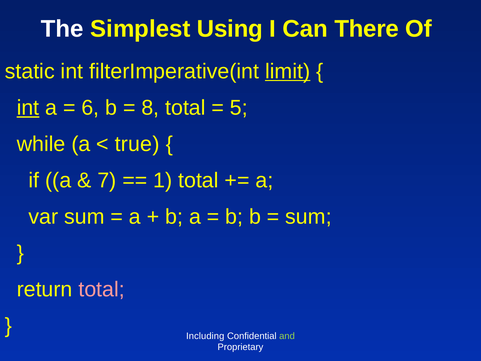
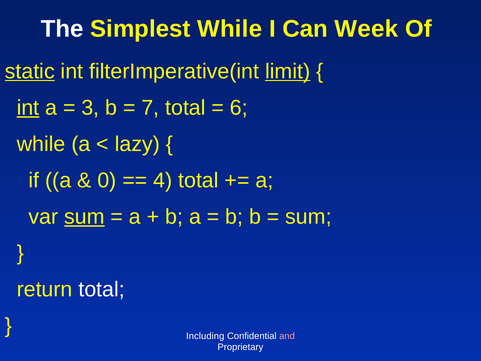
Simplest Using: Using -> While
There: There -> Week
static underline: none -> present
6: 6 -> 3
8: 8 -> 7
5: 5 -> 6
true: true -> lazy
7: 7 -> 0
1: 1 -> 4
sum at (84, 217) underline: none -> present
total at (102, 289) colour: pink -> white
and colour: light green -> pink
